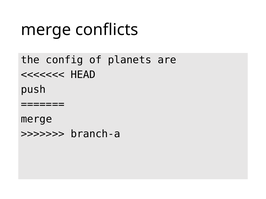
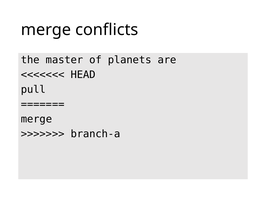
config: config -> master
push: push -> pull
